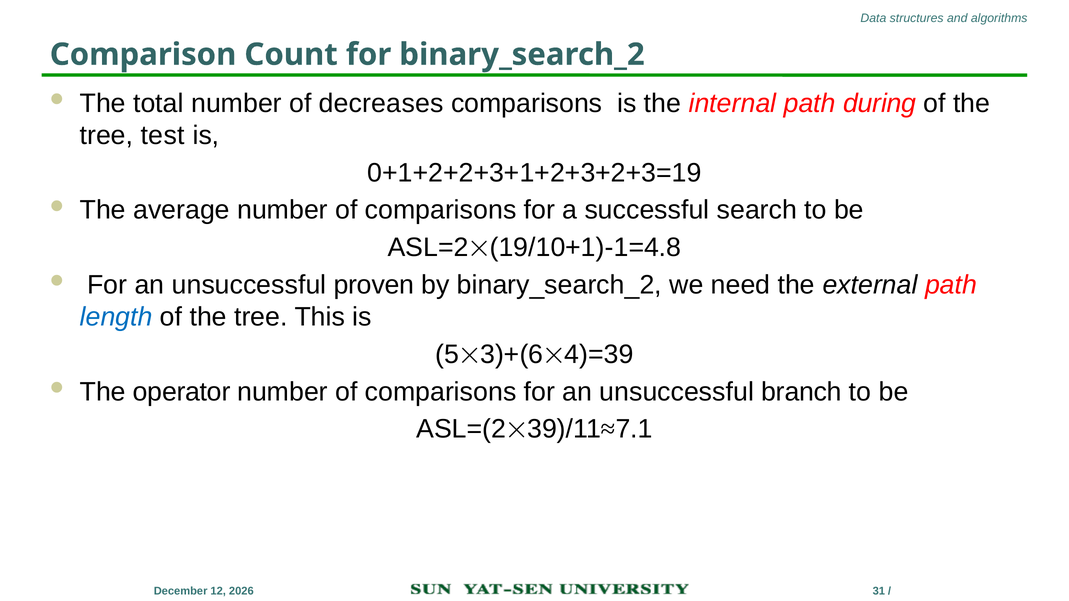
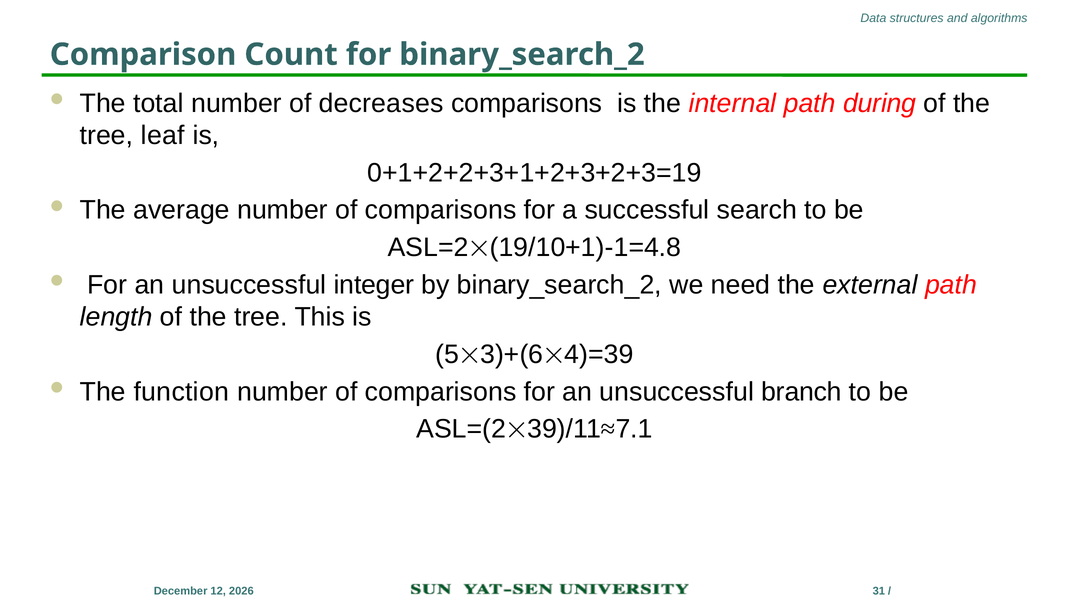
test: test -> leaf
proven: proven -> integer
length colour: blue -> black
operator: operator -> function
